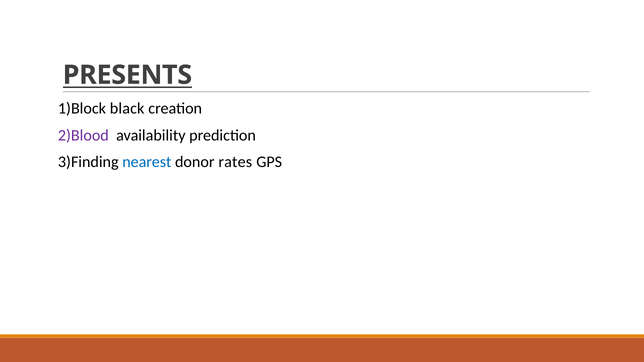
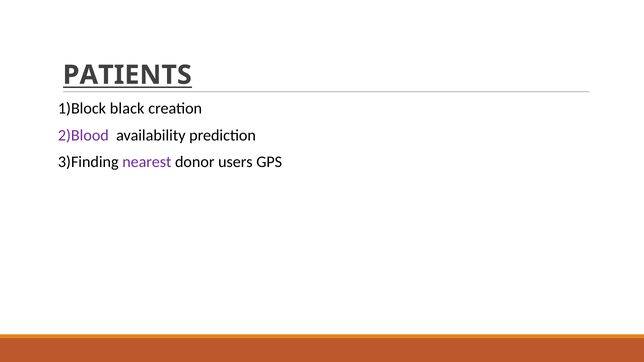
PRESENTS: PRESENTS -> PATIENTS
nearest colour: blue -> purple
rates: rates -> users
